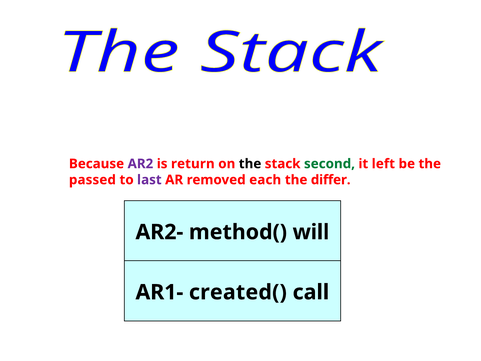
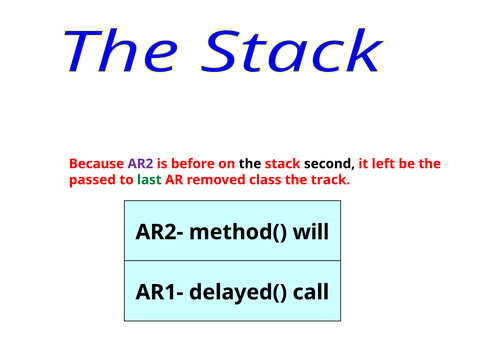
return: return -> before
second colour: green -> black
last colour: purple -> green
each: each -> class
differ: differ -> track
created(: created( -> delayed(
